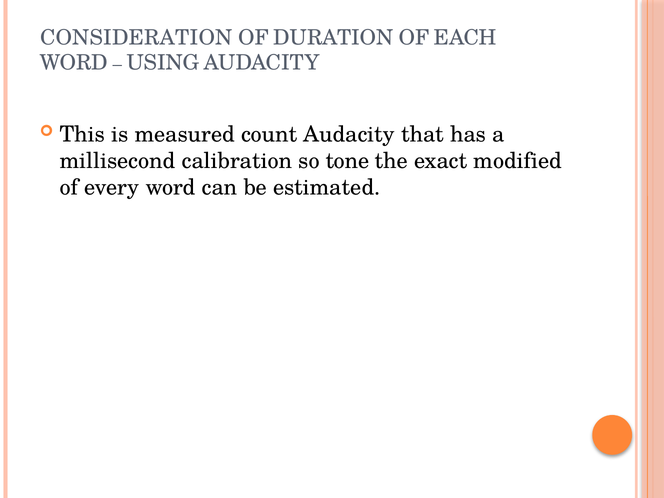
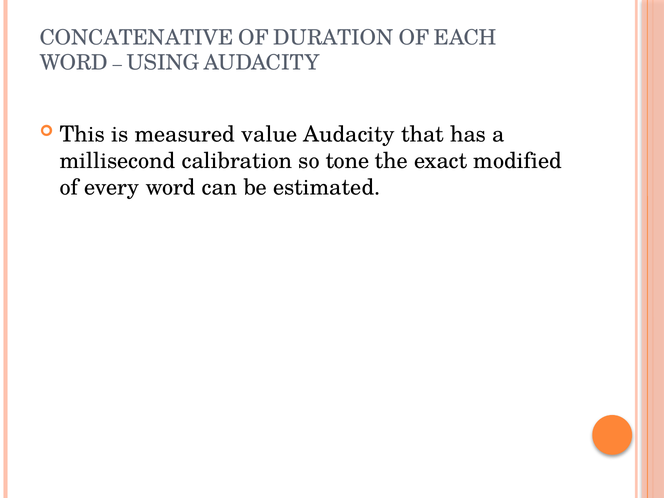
CONSIDERATION: CONSIDERATION -> CONCATENATIVE
count: count -> value
